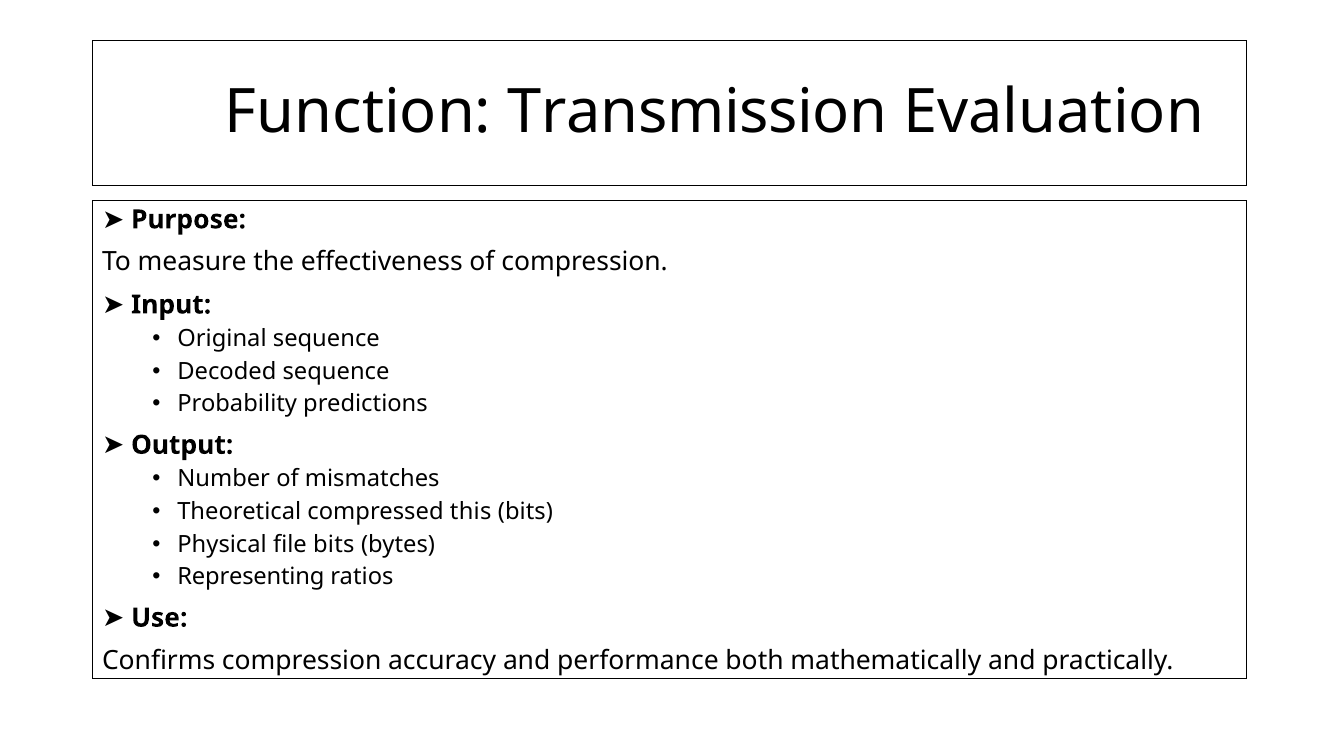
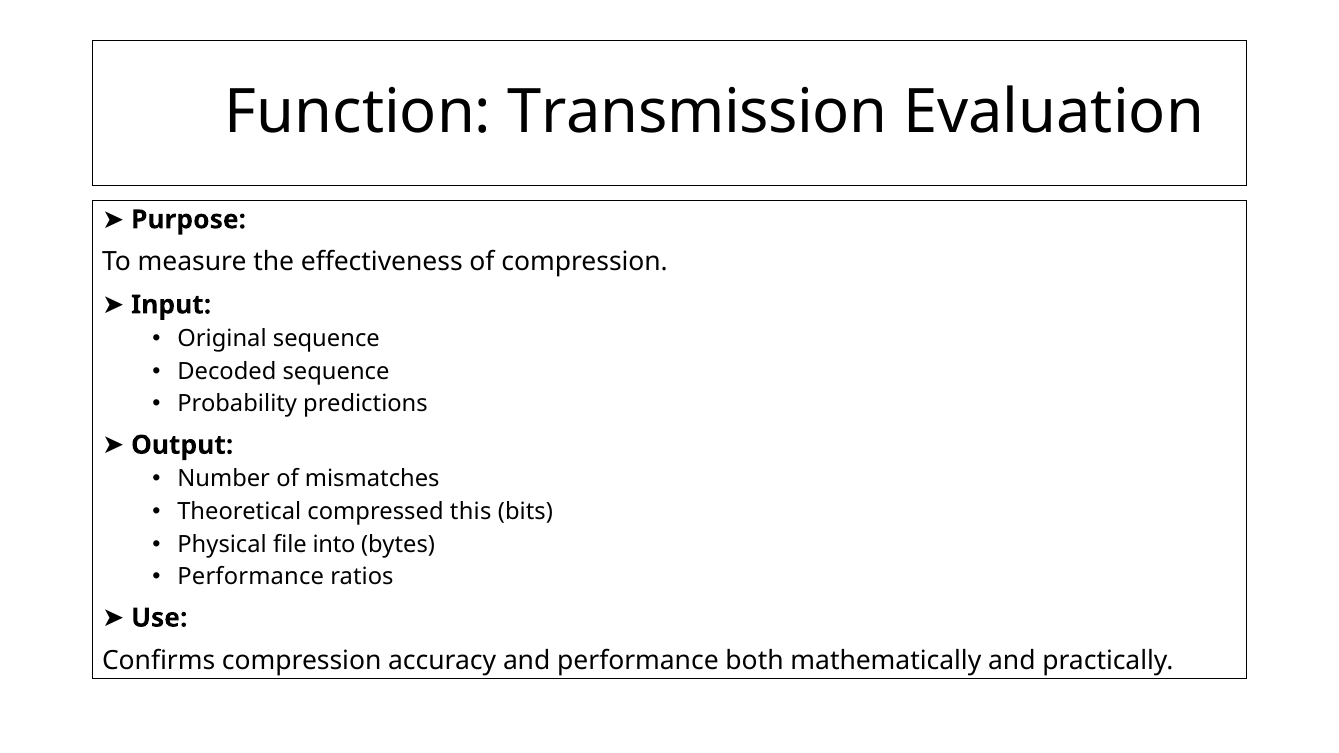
file bits: bits -> into
Representing at (251, 577): Representing -> Performance
